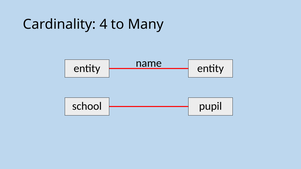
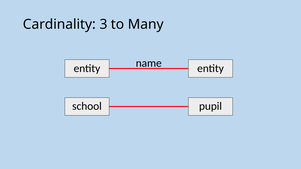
4: 4 -> 3
